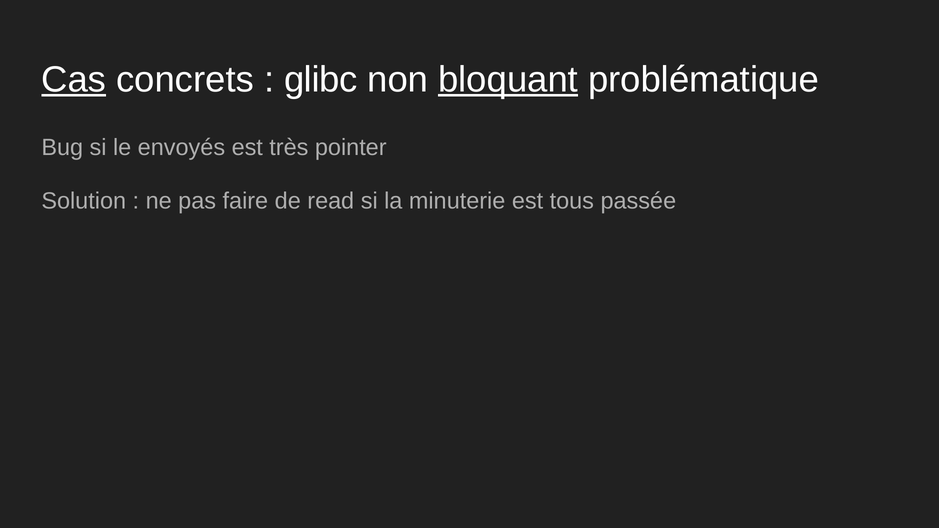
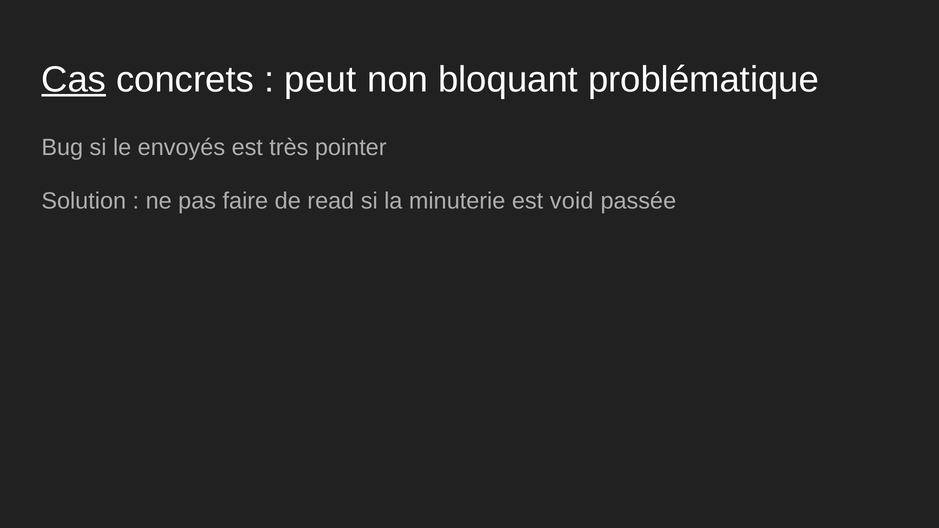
glibc: glibc -> peut
bloquant underline: present -> none
tous: tous -> void
